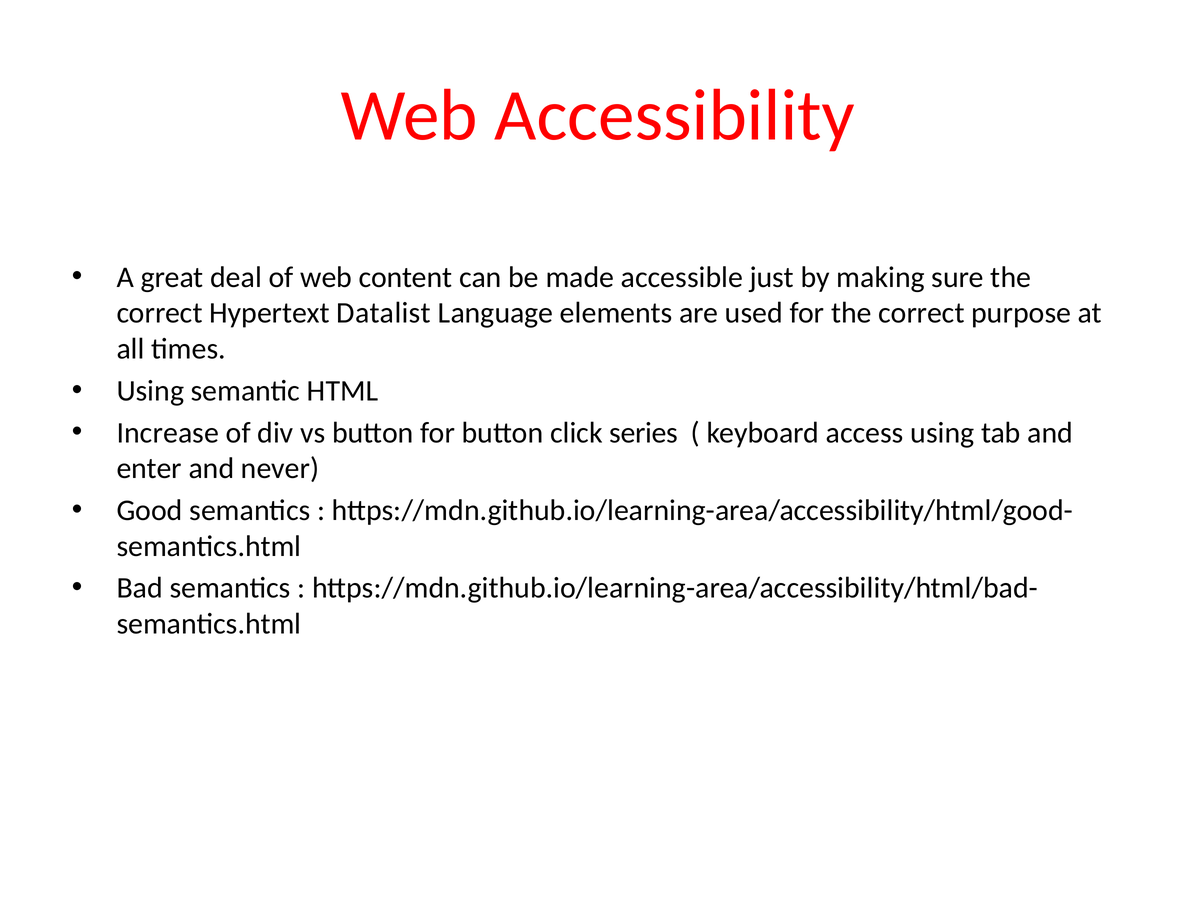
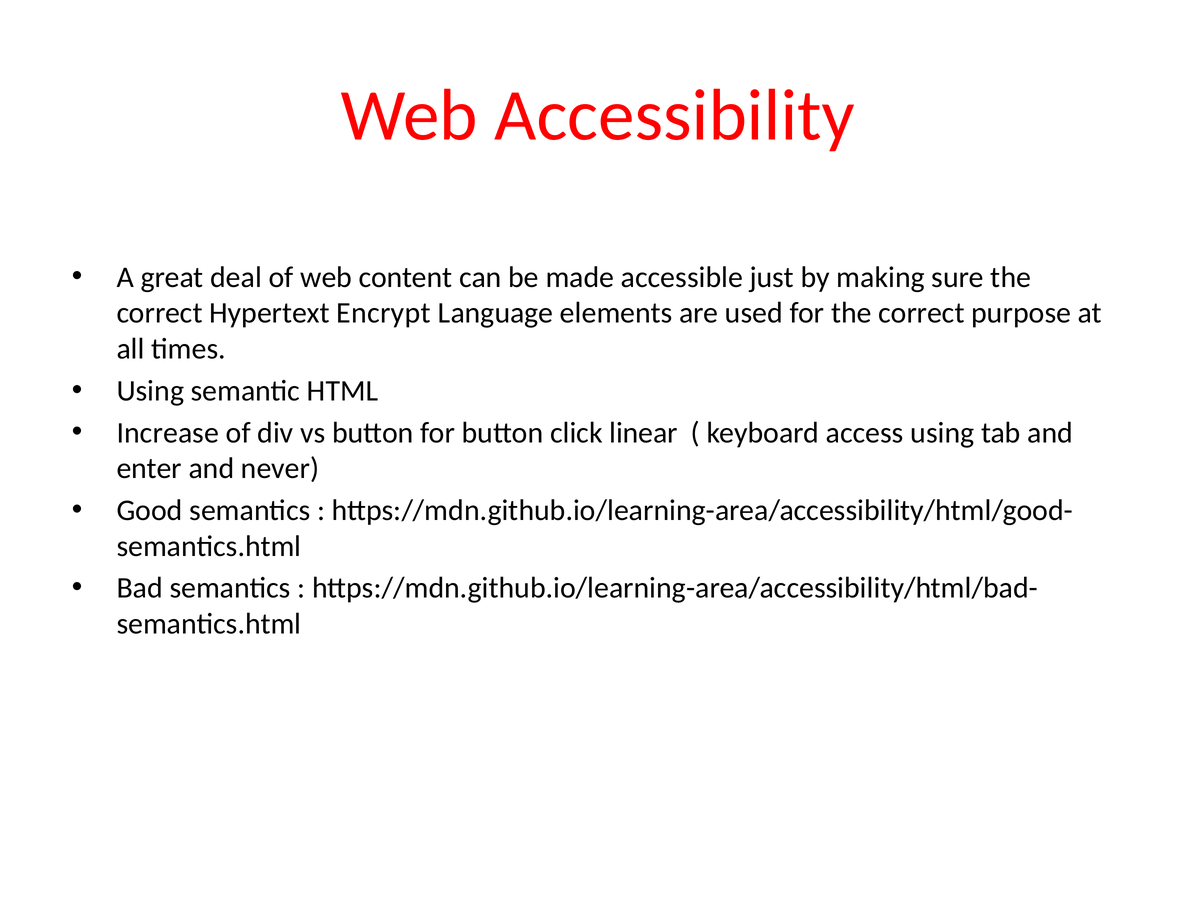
Datalist: Datalist -> Encrypt
series: series -> linear
